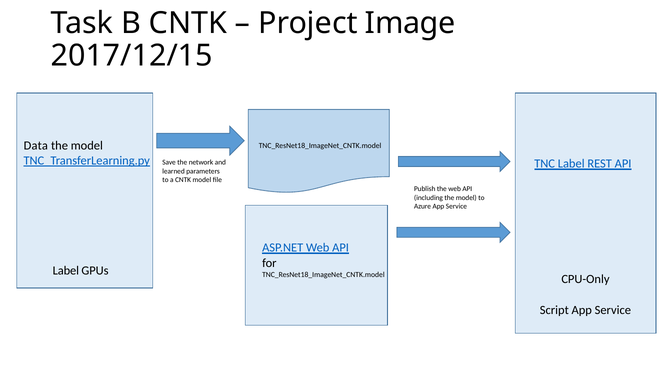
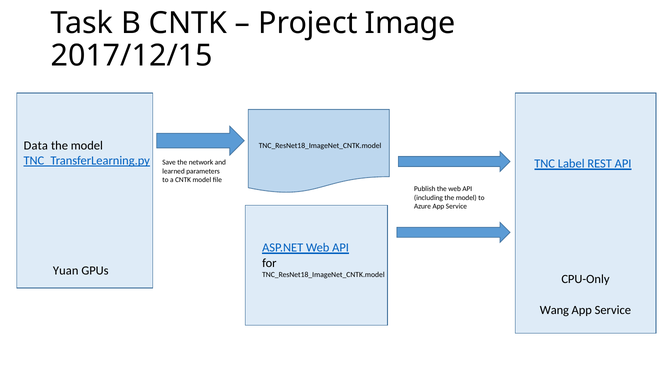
Label at (66, 271): Label -> Yuan
Script: Script -> Wang
